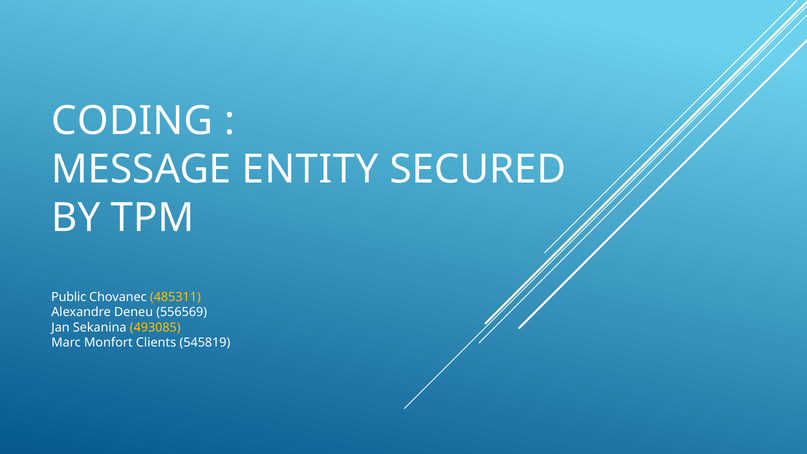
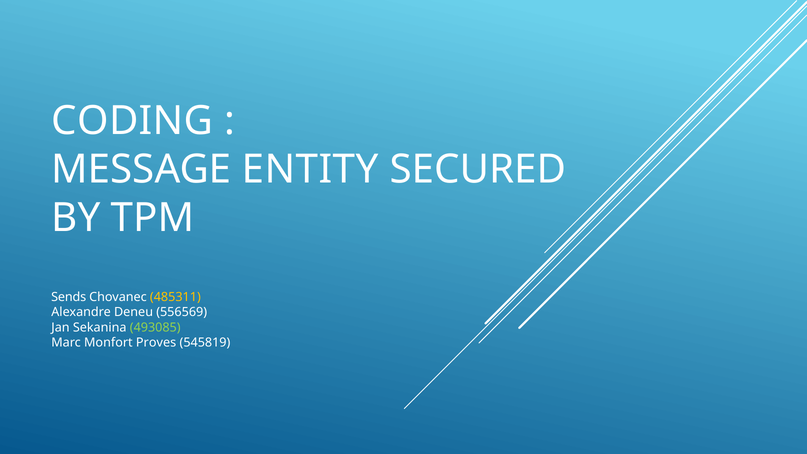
Public: Public -> Sends
493085 colour: yellow -> light green
Clients: Clients -> Proves
